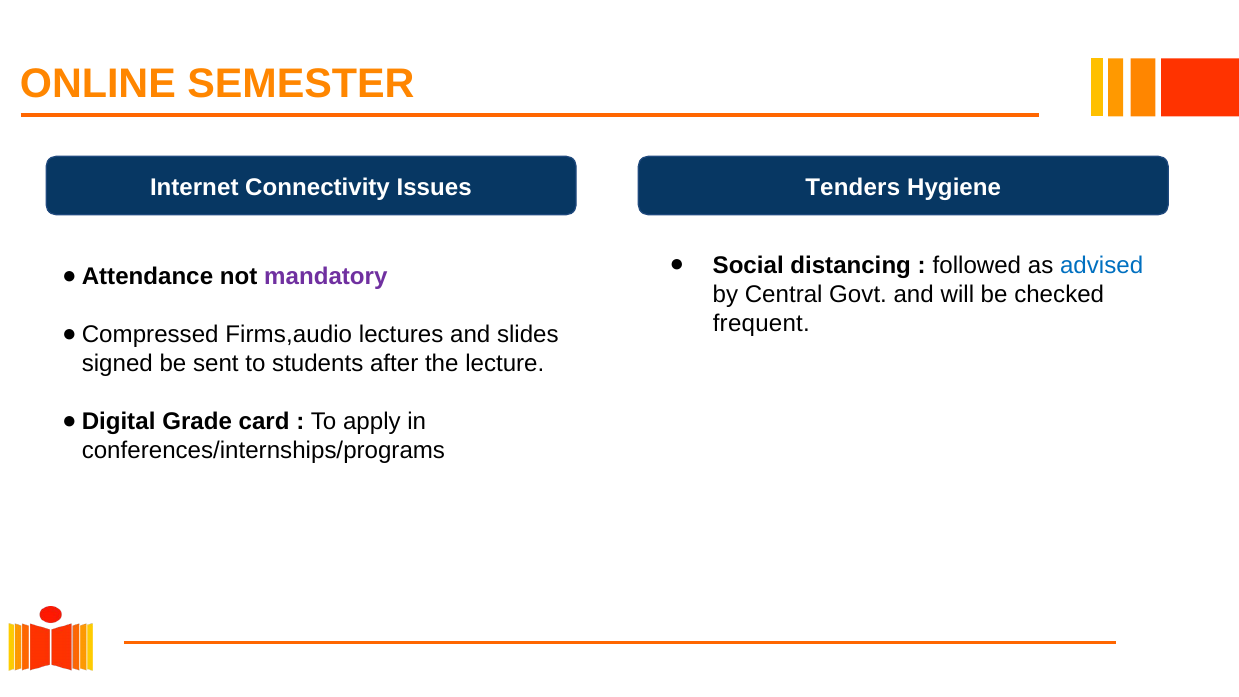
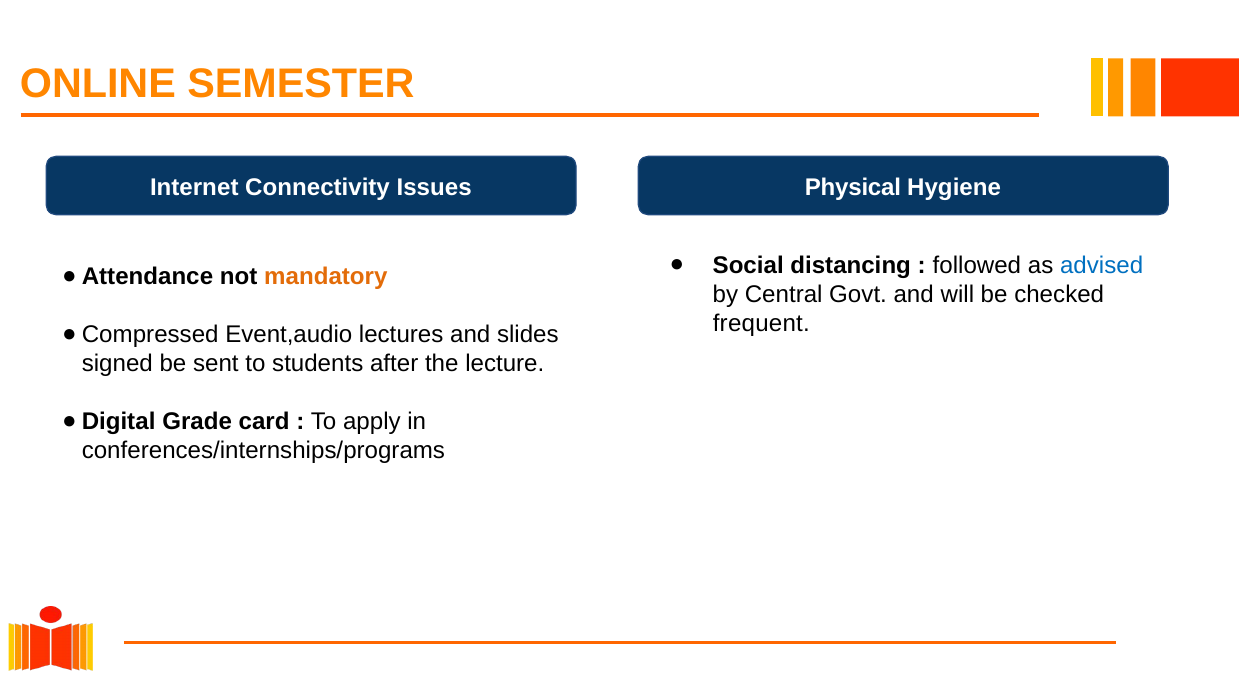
Tenders: Tenders -> Physical
mandatory colour: purple -> orange
Firms,audio: Firms,audio -> Event,audio
